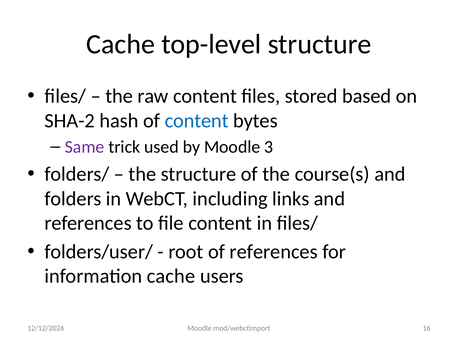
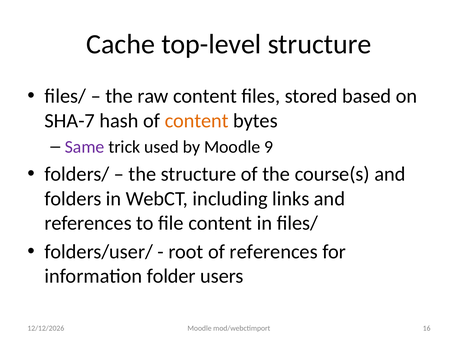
SHA-2: SHA-2 -> SHA-7
content at (197, 121) colour: blue -> orange
3: 3 -> 9
information cache: cache -> folder
